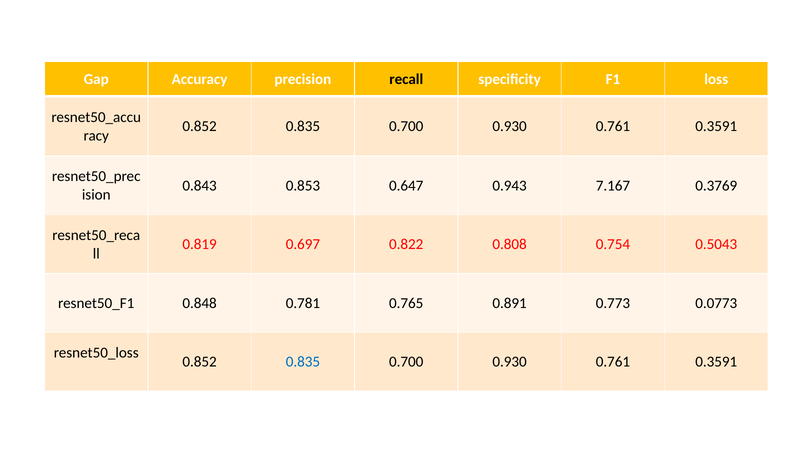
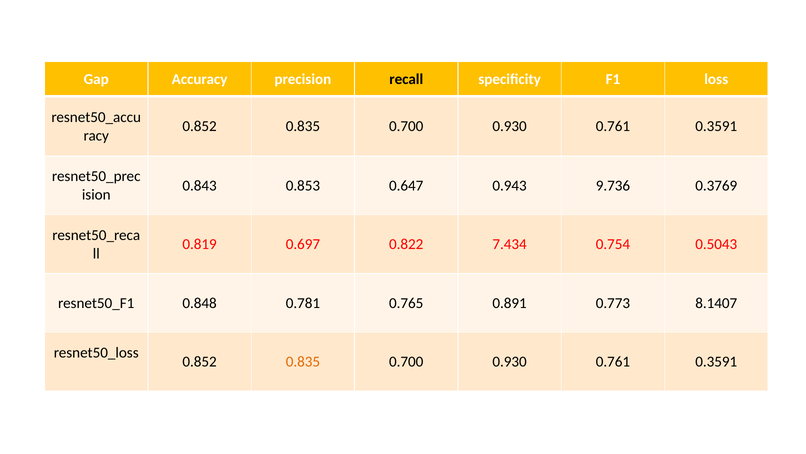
7.167: 7.167 -> 9.736
0.808: 0.808 -> 7.434
0.0773: 0.0773 -> 8.1407
0.835 at (303, 361) colour: blue -> orange
